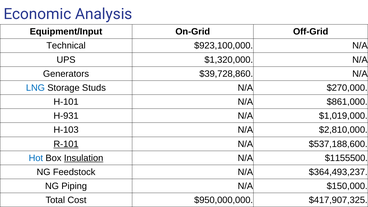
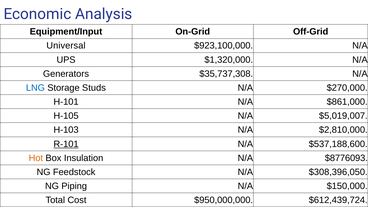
Technical: Technical -> Universal
$39,728,860: $39,728,860 -> $35,737,308
H-931: H-931 -> H-105
$1,019,000: $1,019,000 -> $5,019,007
Hot colour: blue -> orange
Insulation underline: present -> none
$1155500: $1155500 -> $8776093
$364,493,237: $364,493,237 -> $308,396,050
$417,907,325: $417,907,325 -> $612,439,724
